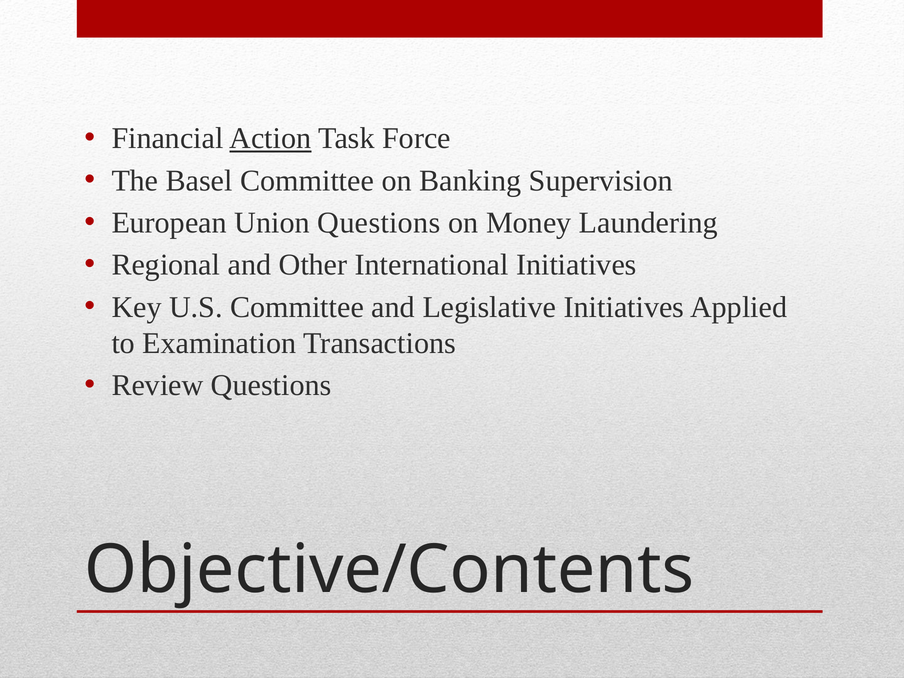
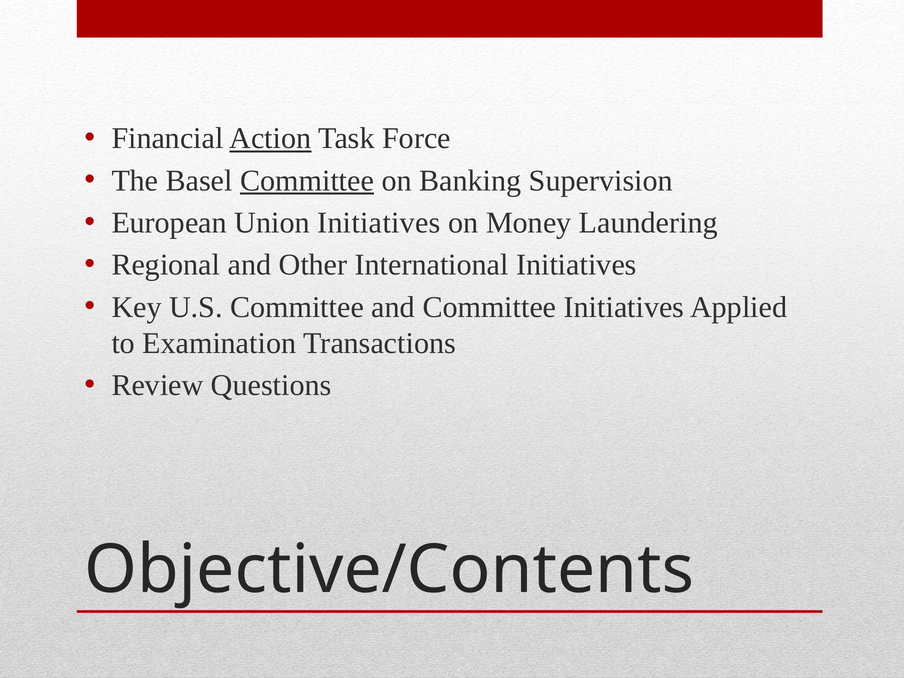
Committee at (307, 181) underline: none -> present
Union Questions: Questions -> Initiatives
and Legislative: Legislative -> Committee
